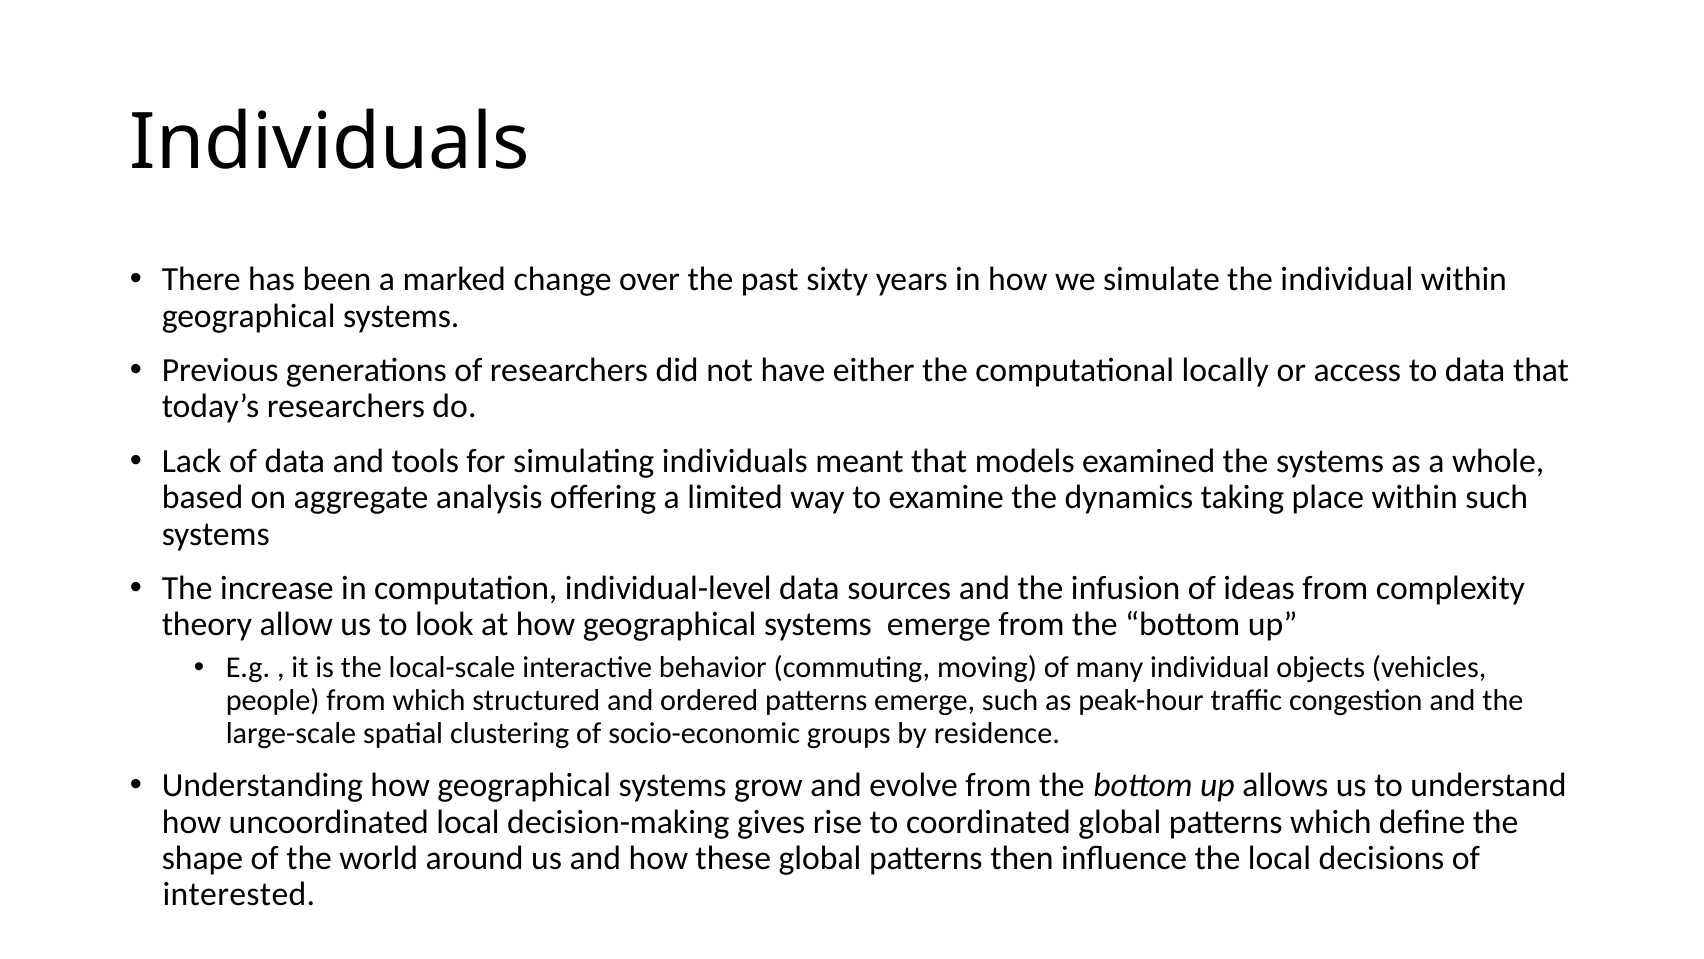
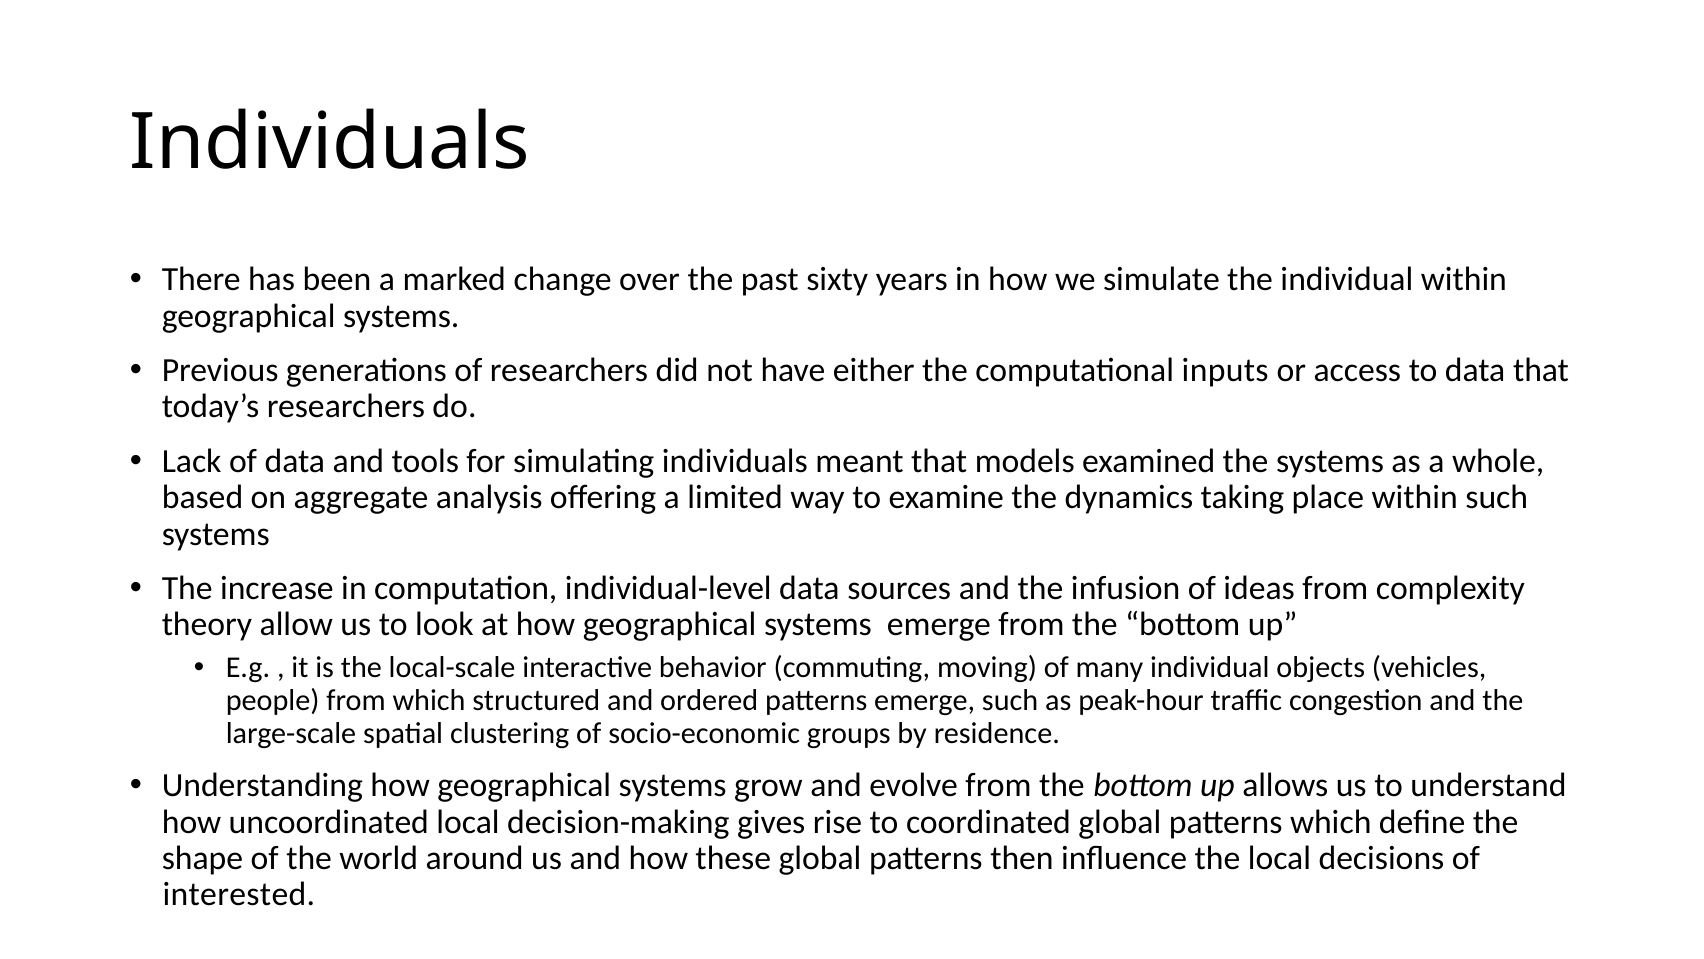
locally: locally -> inputs
